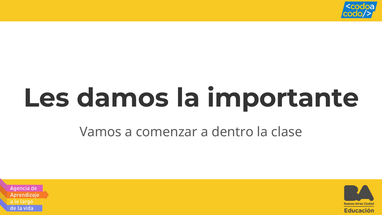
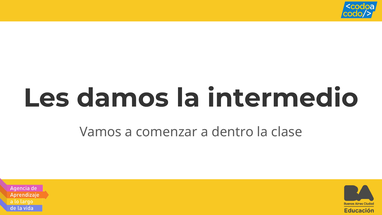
importante: importante -> intermedio
